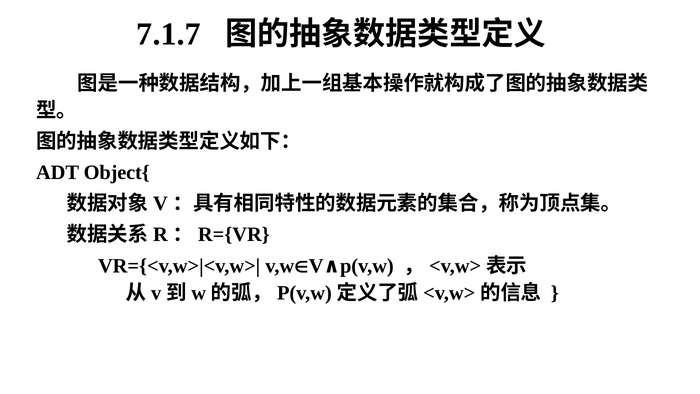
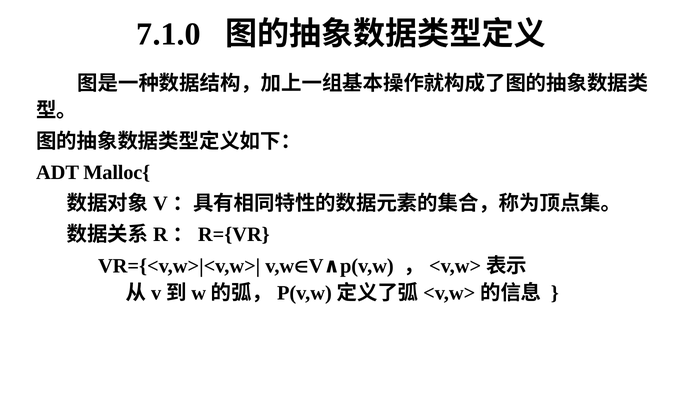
7.1.7: 7.1.7 -> 7.1.0
Object{: Object{ -> Malloc{
